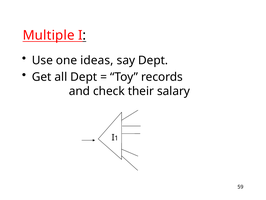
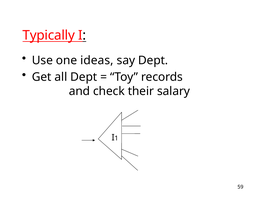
Multiple: Multiple -> Typically
